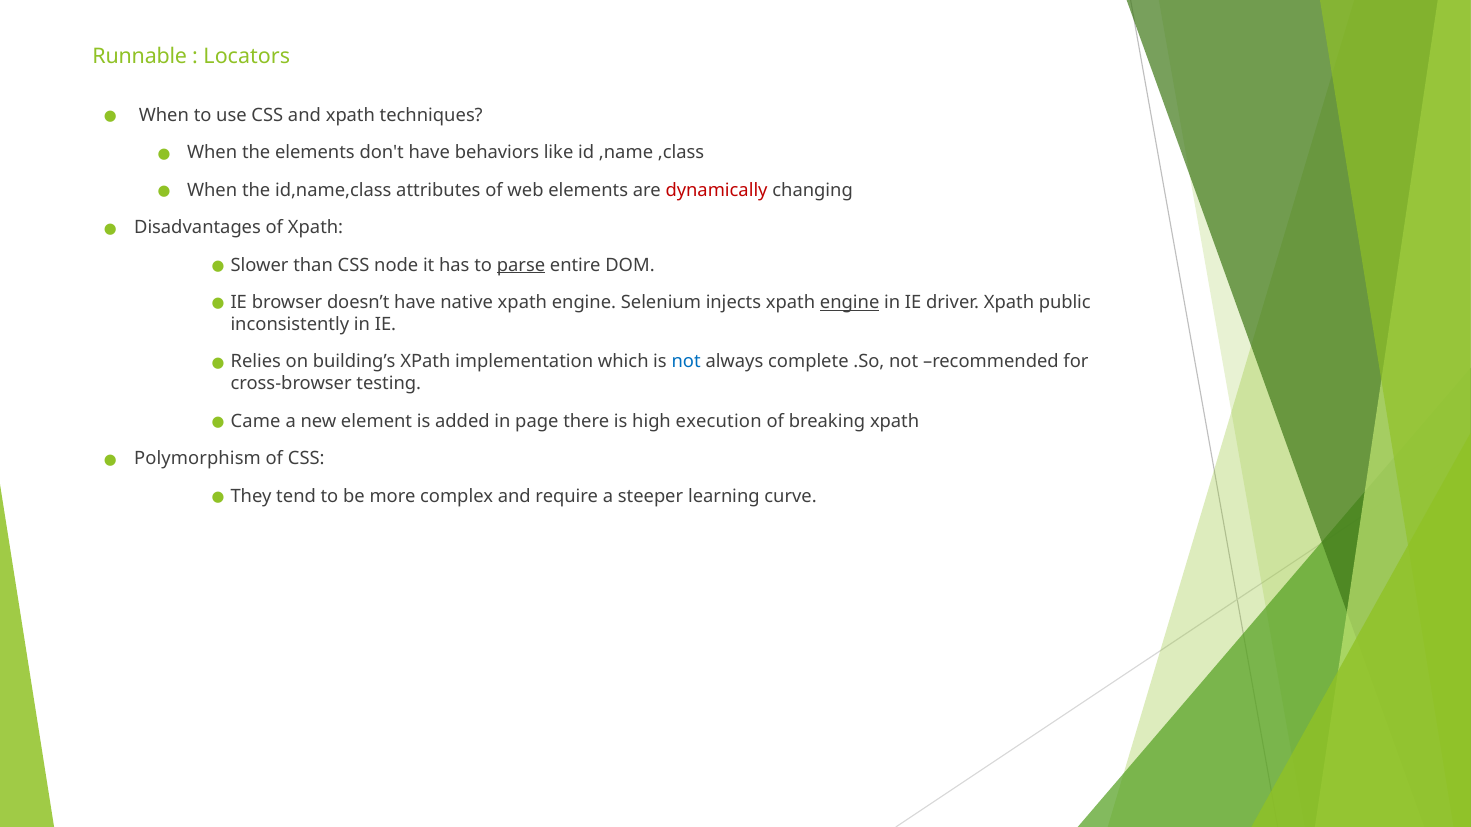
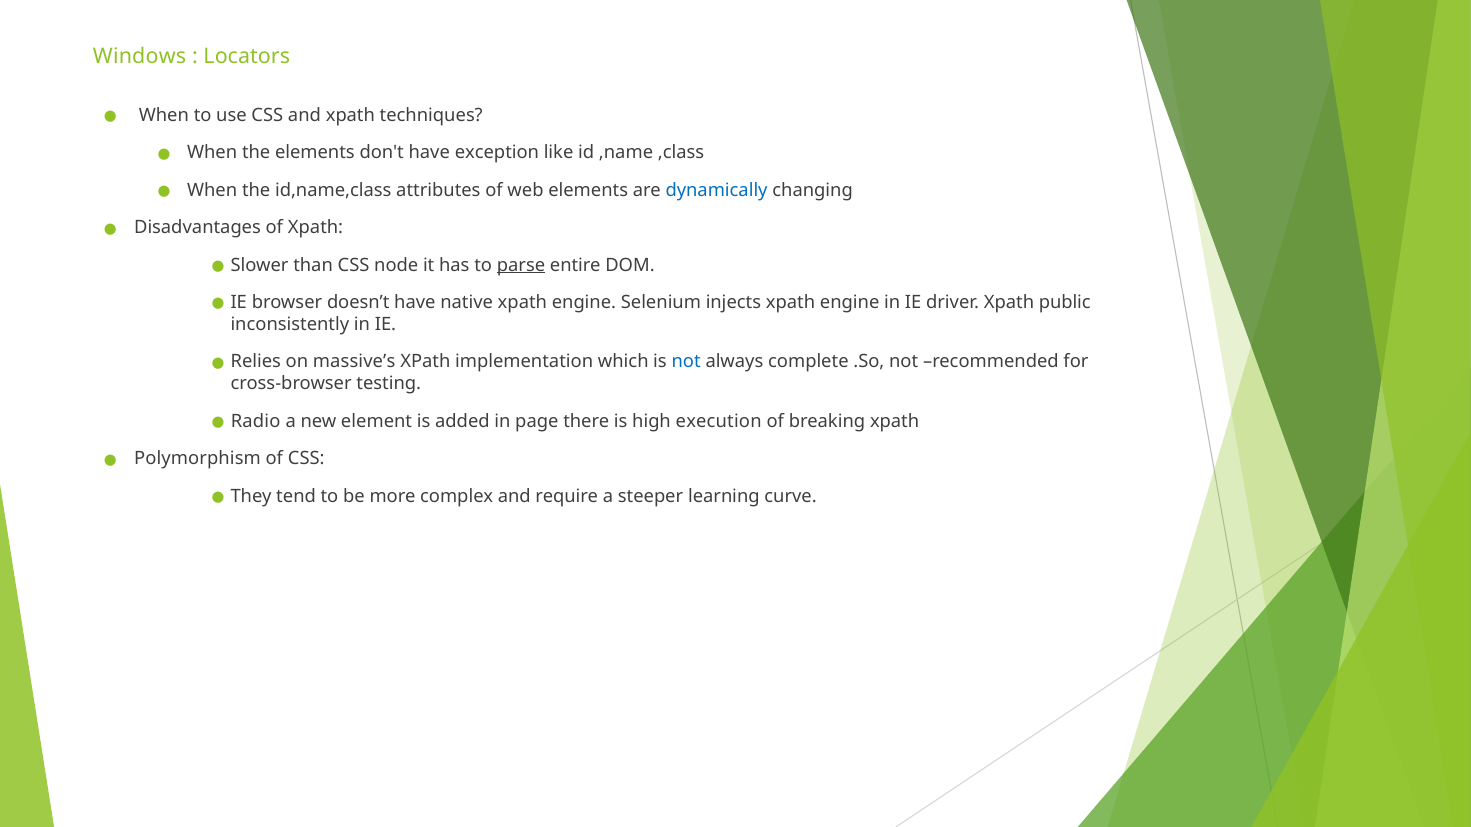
Runnable: Runnable -> Windows
behaviors: behaviors -> exception
dynamically colour: red -> blue
engine at (850, 303) underline: present -> none
building’s: building’s -> massive’s
Came: Came -> Radio
